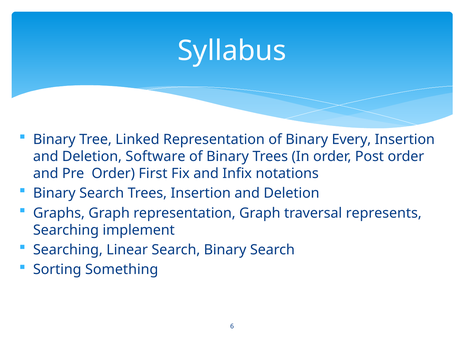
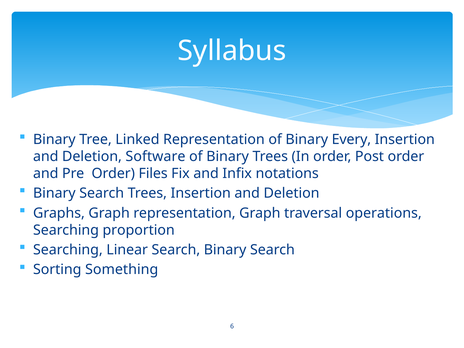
First: First -> Files
represents: represents -> operations
implement: implement -> proportion
